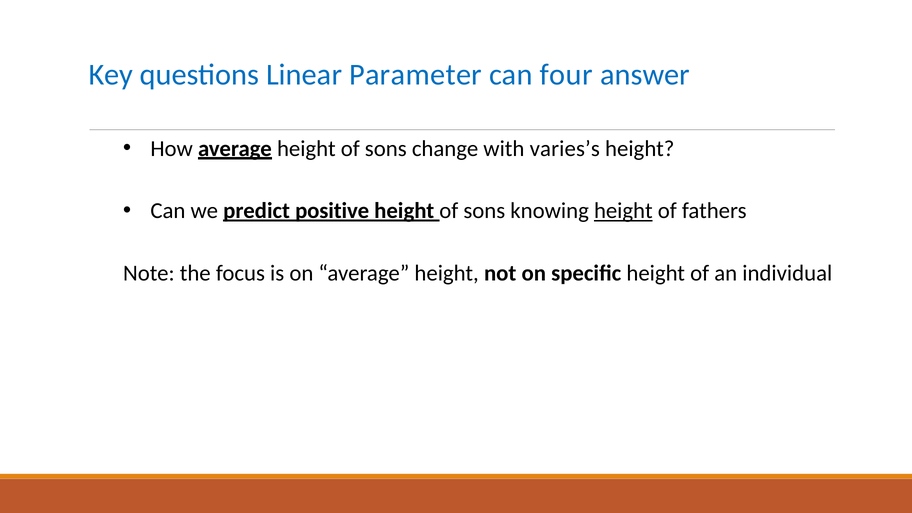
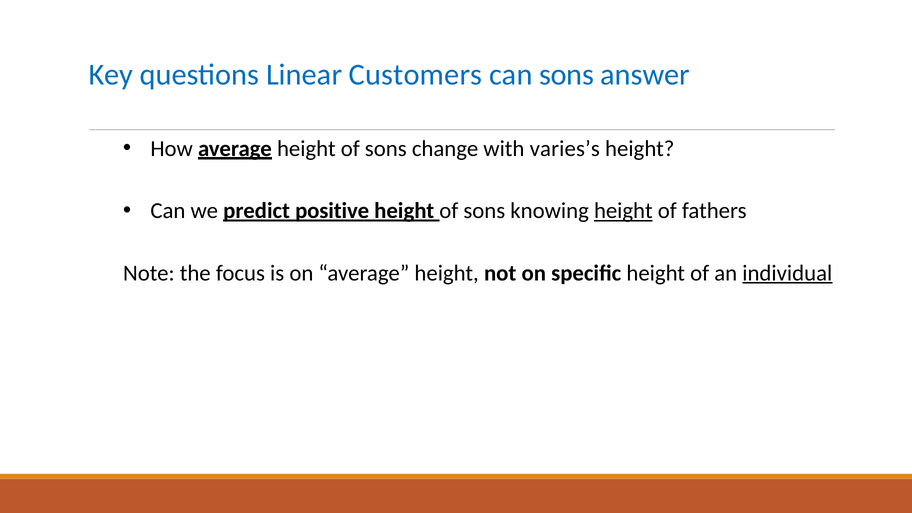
Parameter: Parameter -> Customers
can four: four -> sons
individual underline: none -> present
